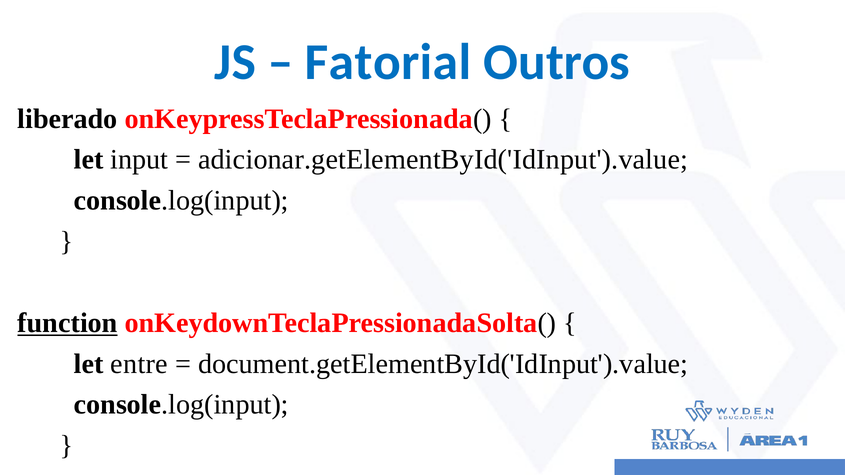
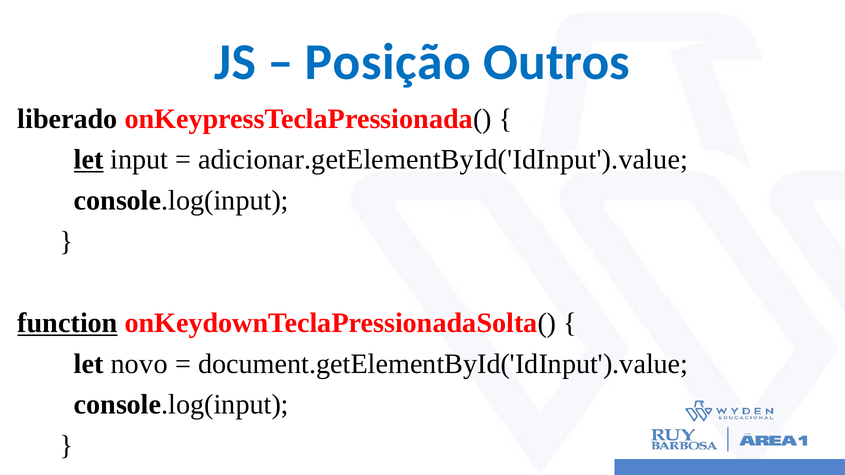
Fatorial: Fatorial -> Posição
let at (89, 160) underline: none -> present
entre: entre -> novo
